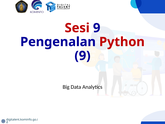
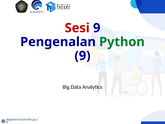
Python colour: red -> green
